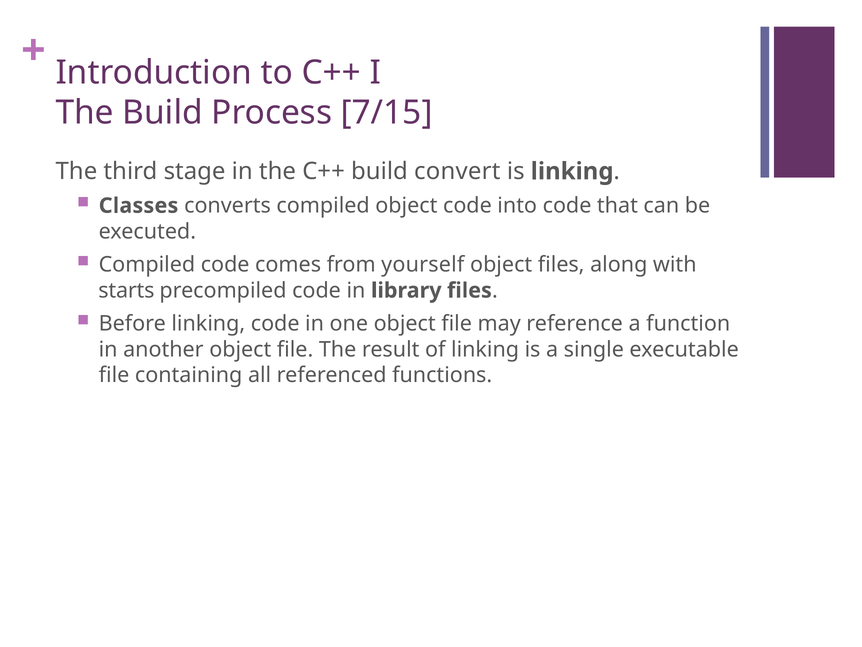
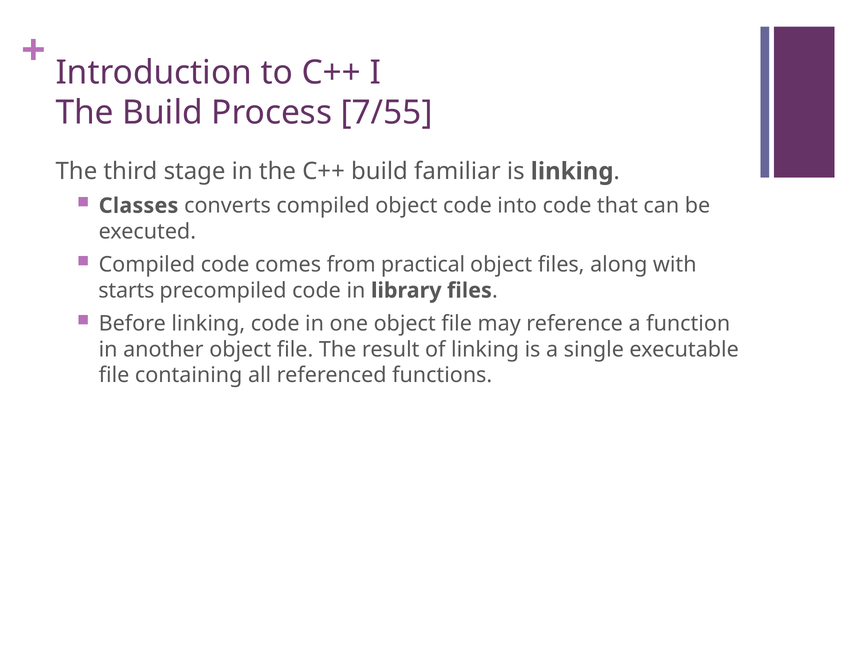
7/15: 7/15 -> 7/55
convert: convert -> familiar
yourself: yourself -> practical
